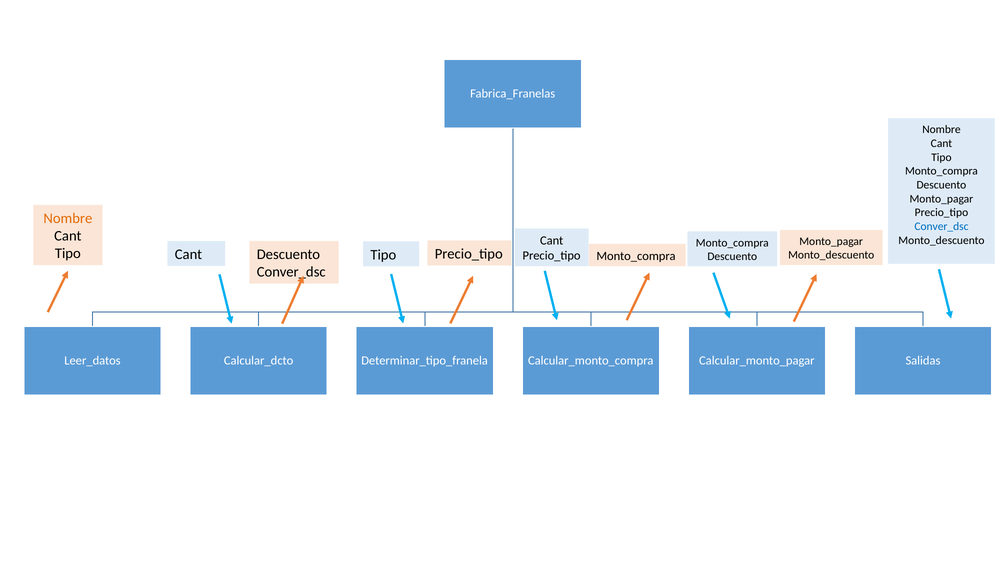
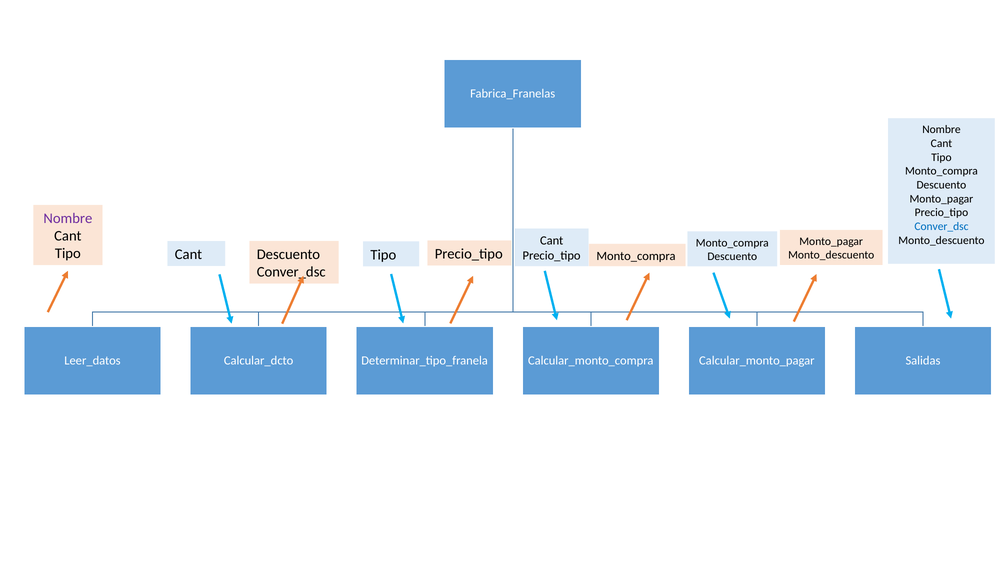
Nombre at (68, 218) colour: orange -> purple
